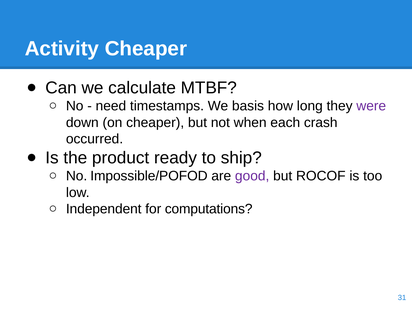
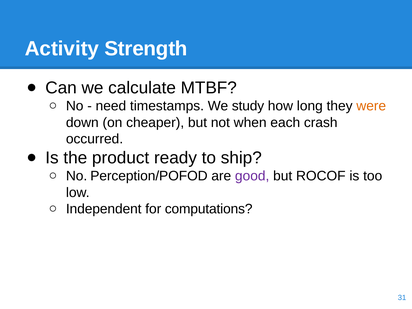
Activity Cheaper: Cheaper -> Strength
basis: basis -> study
were colour: purple -> orange
Impossible/POFOD: Impossible/POFOD -> Perception/POFOD
